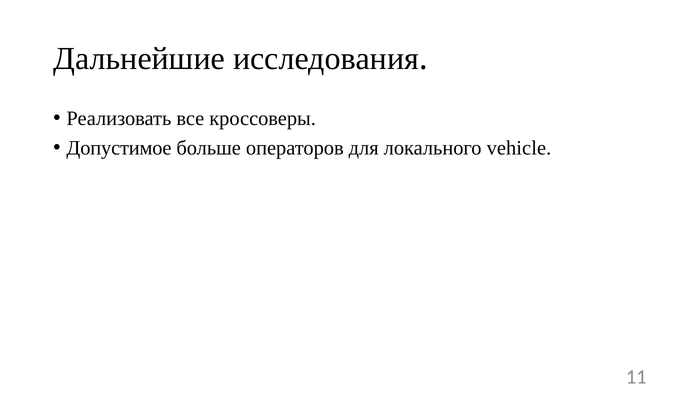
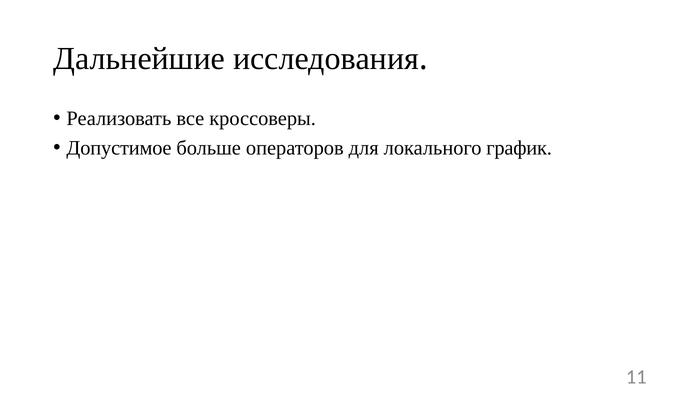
vehicle: vehicle -> график
